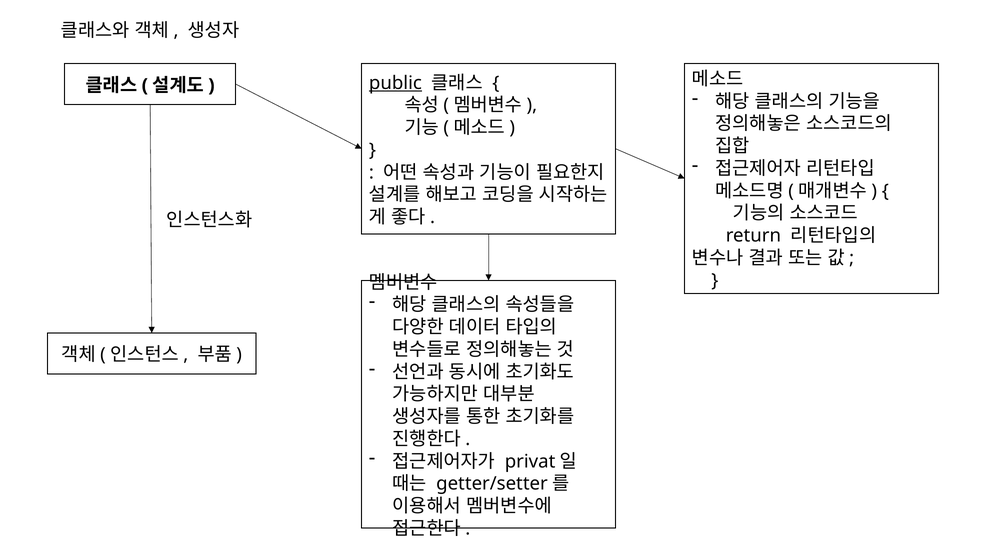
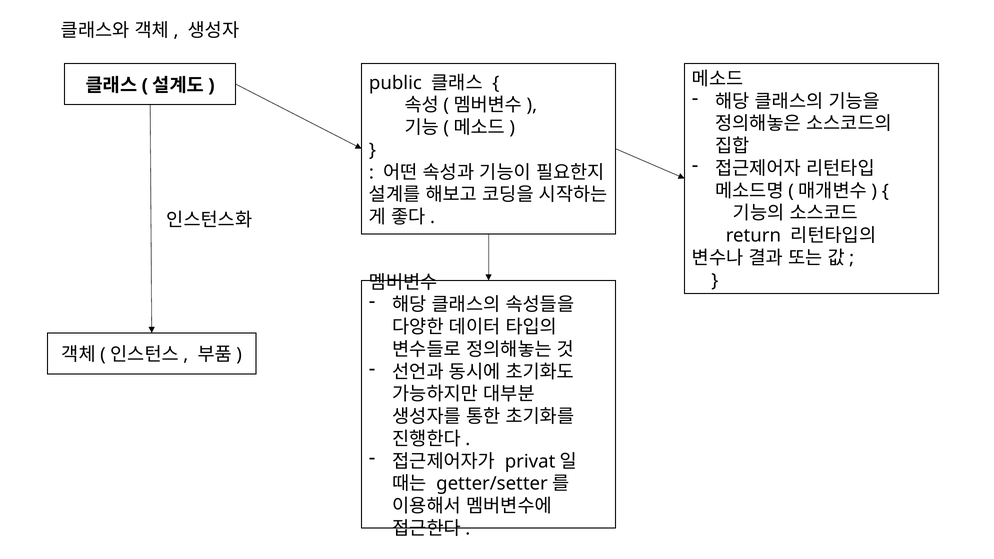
public underline: present -> none
